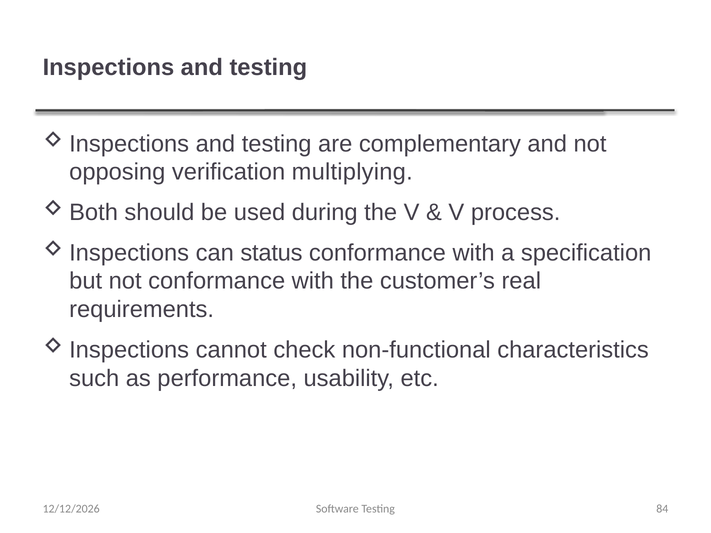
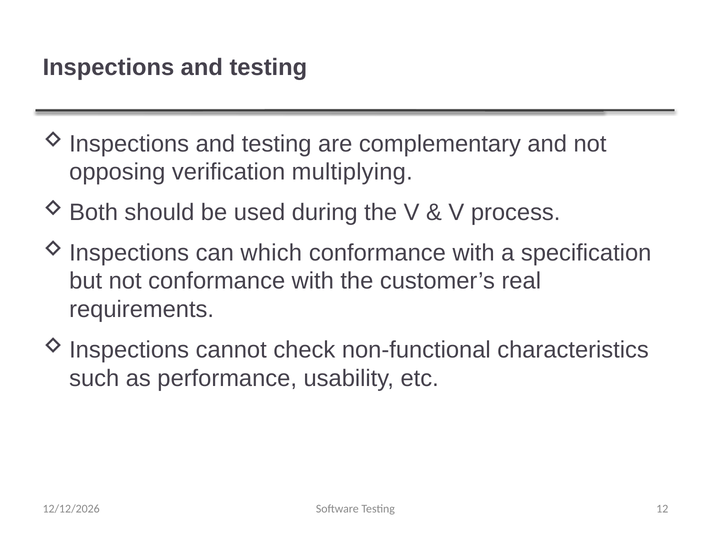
status: status -> which
84: 84 -> 12
